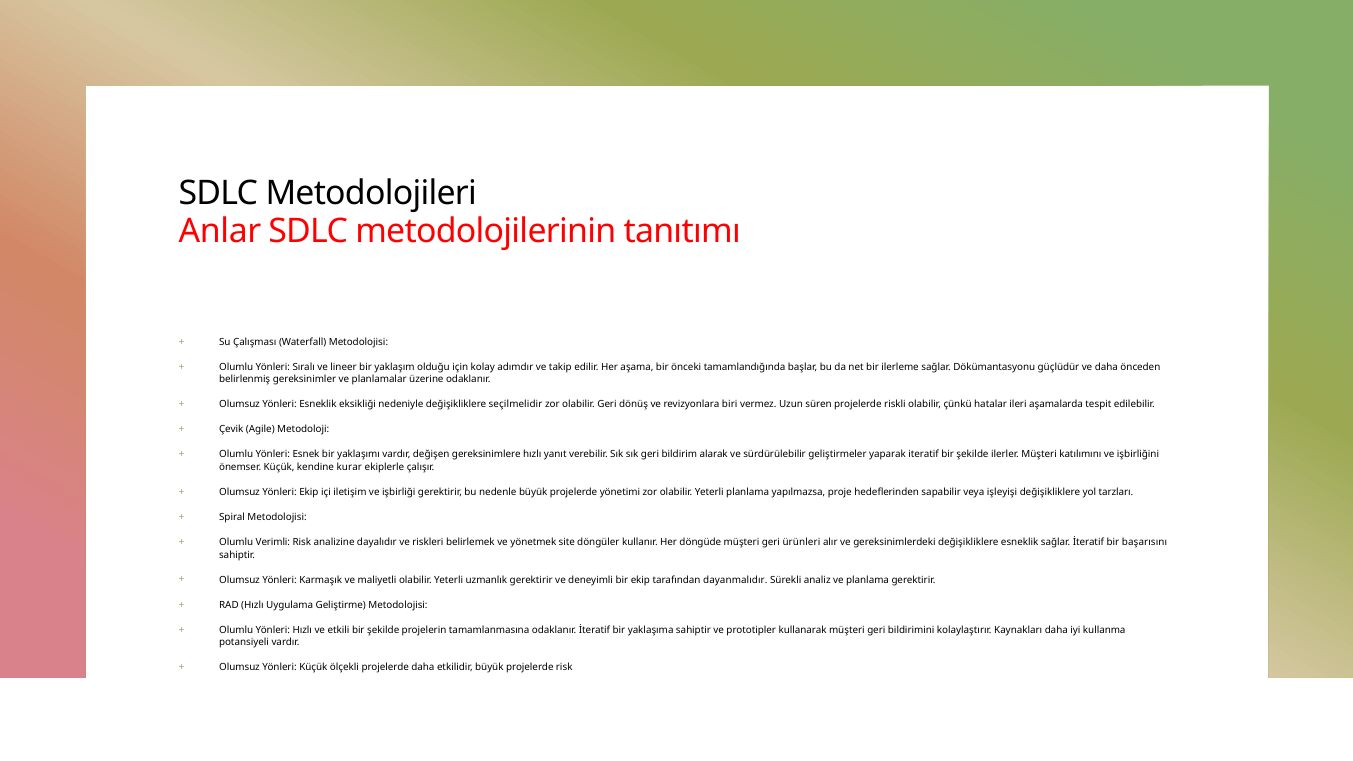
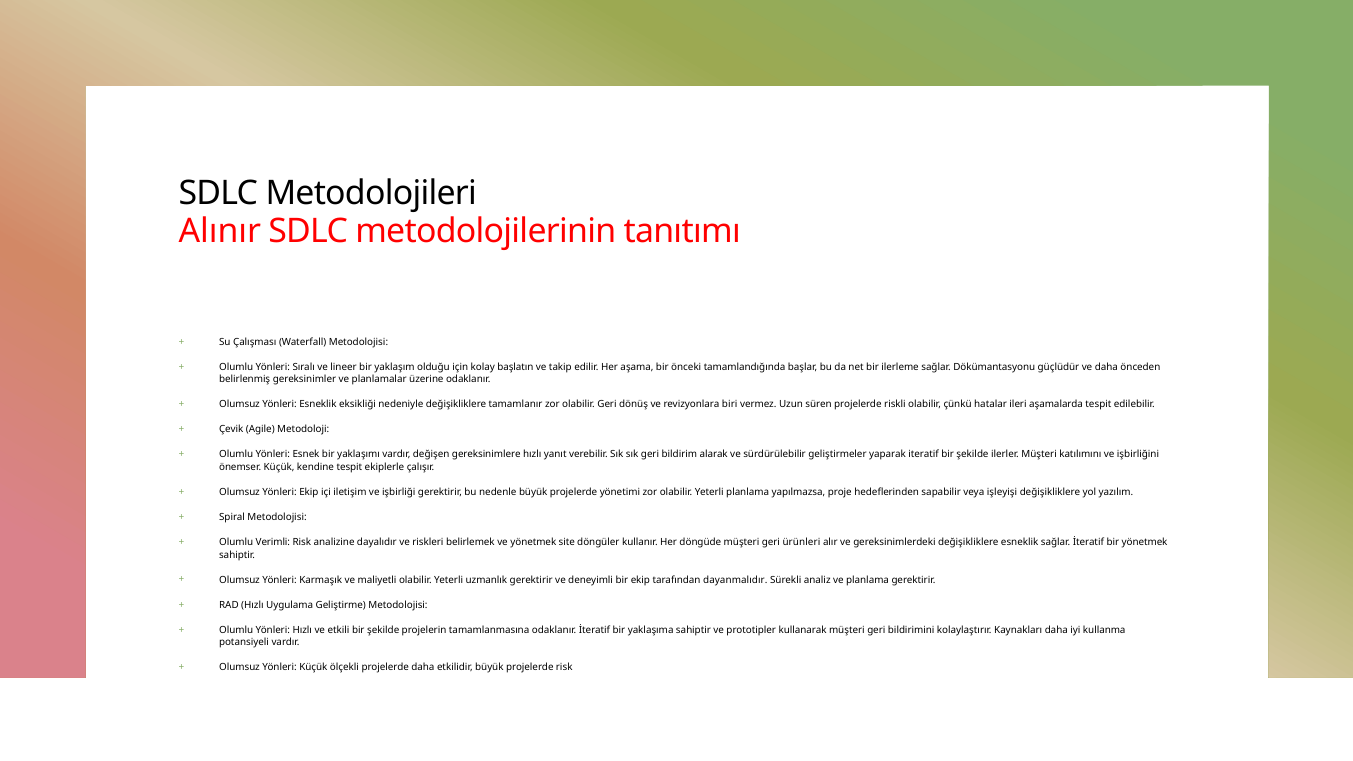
Anlar: Anlar -> Alınır
adımdır: adımdır -> başlatın
seçilmelidir: seçilmelidir -> tamamlanır
kendine kurar: kurar -> tespit
tarzları: tarzları -> yazılım
bir başarısını: başarısını -> yönetmek
